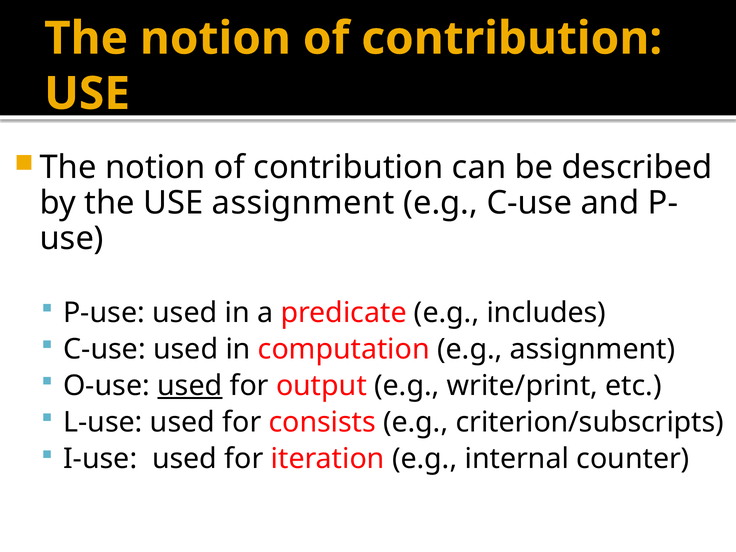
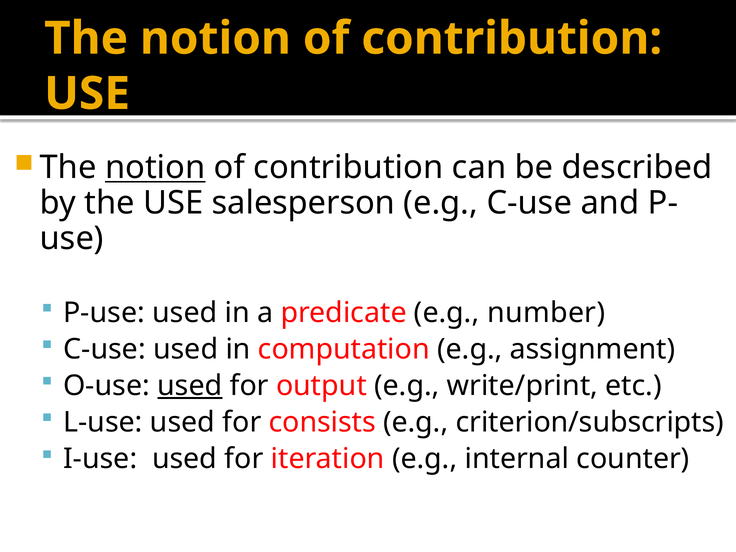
notion at (155, 168) underline: none -> present
USE assignment: assignment -> salesperson
includes: includes -> number
